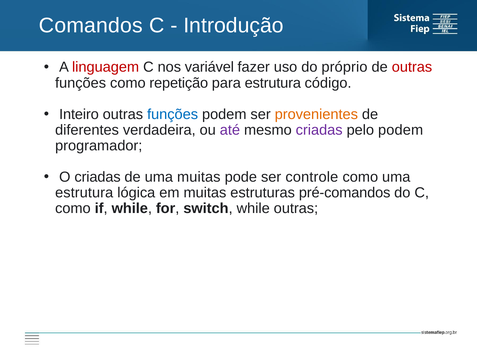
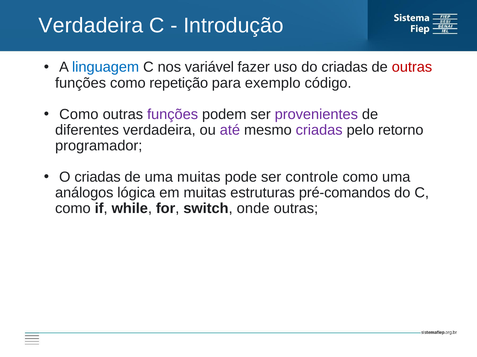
Comandos at (91, 26): Comandos -> Verdadeira
linguagem colour: red -> blue
do próprio: próprio -> criadas
para estrutura: estrutura -> exemplo
Inteiro at (79, 115): Inteiro -> Como
funções at (173, 115) colour: blue -> purple
provenientes colour: orange -> purple
pelo podem: podem -> retorno
estrutura at (84, 193): estrutura -> análogos
switch while: while -> onde
